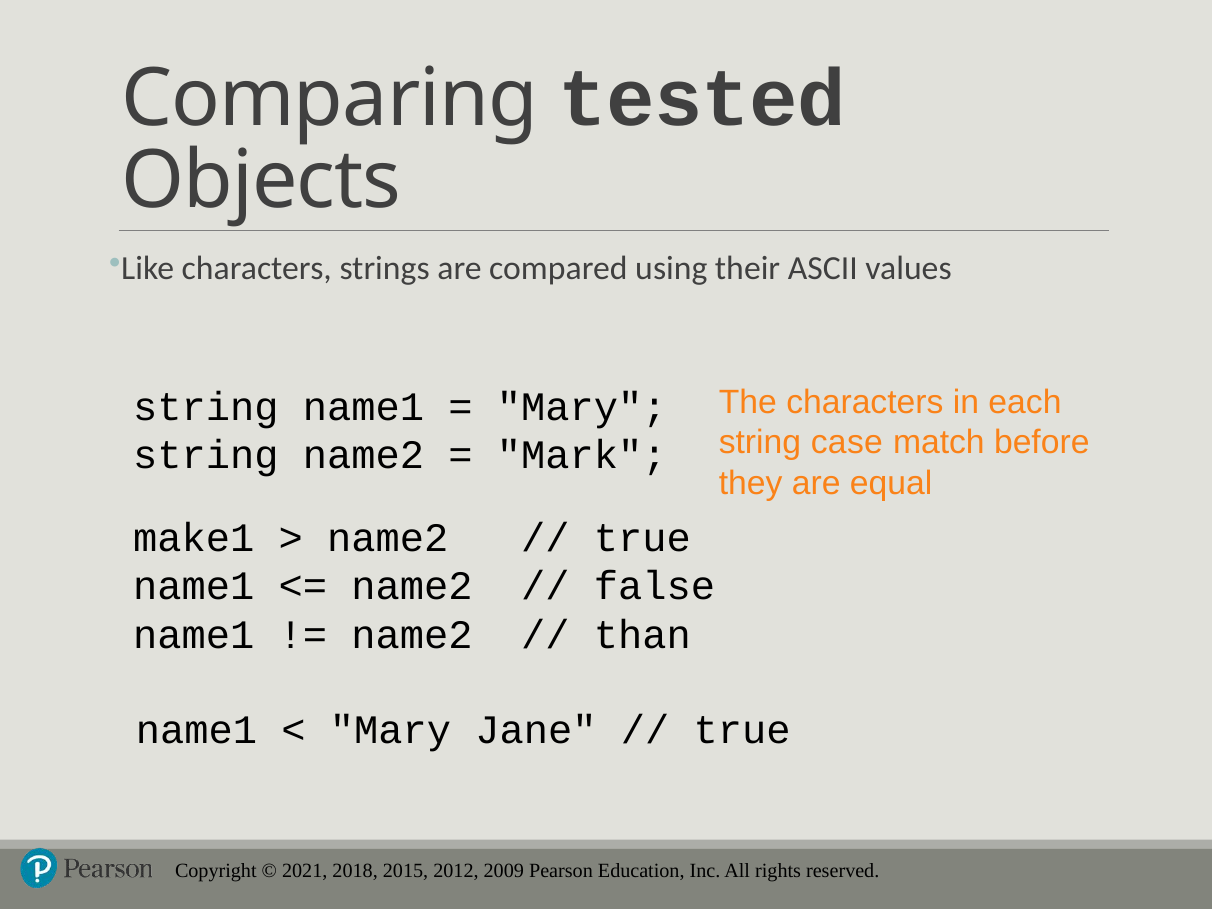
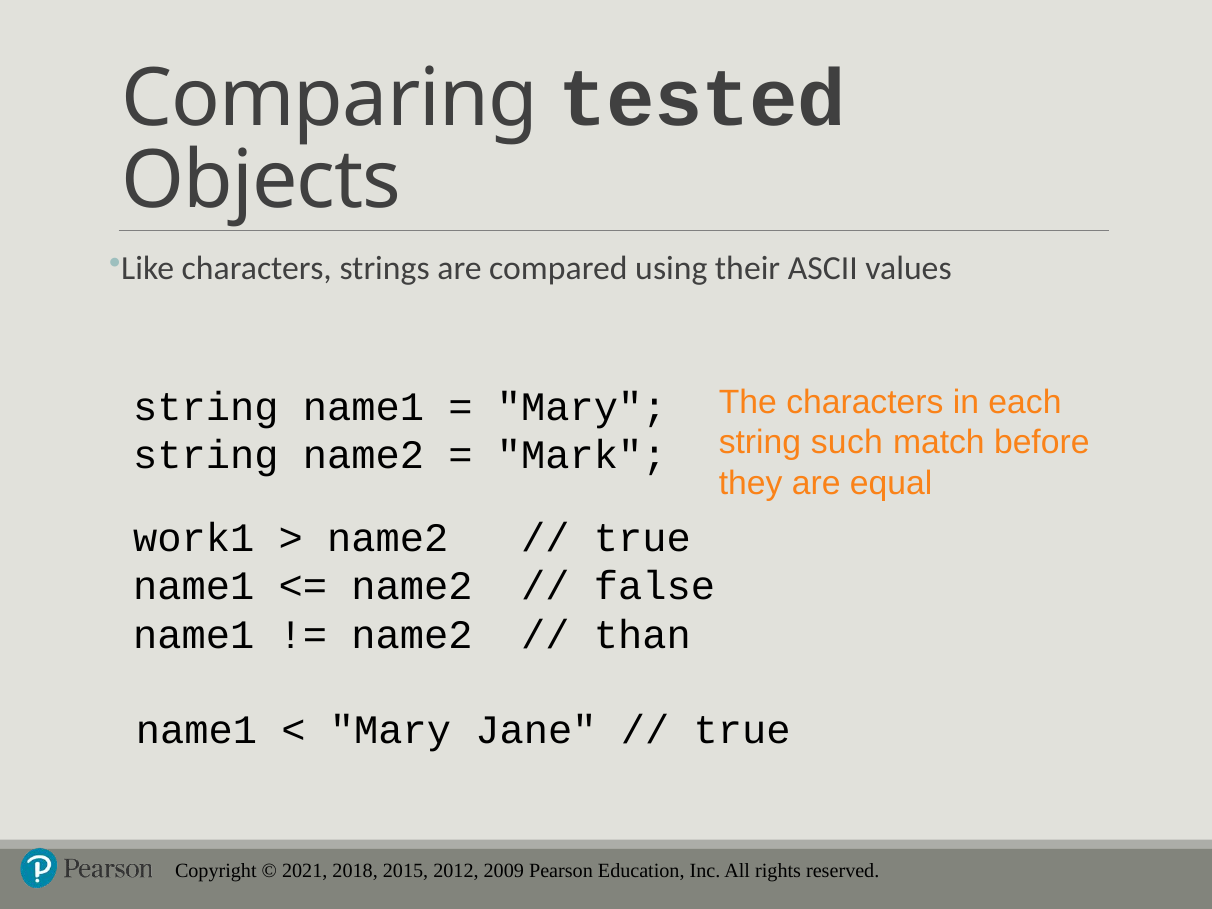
case: case -> such
make1: make1 -> work1
